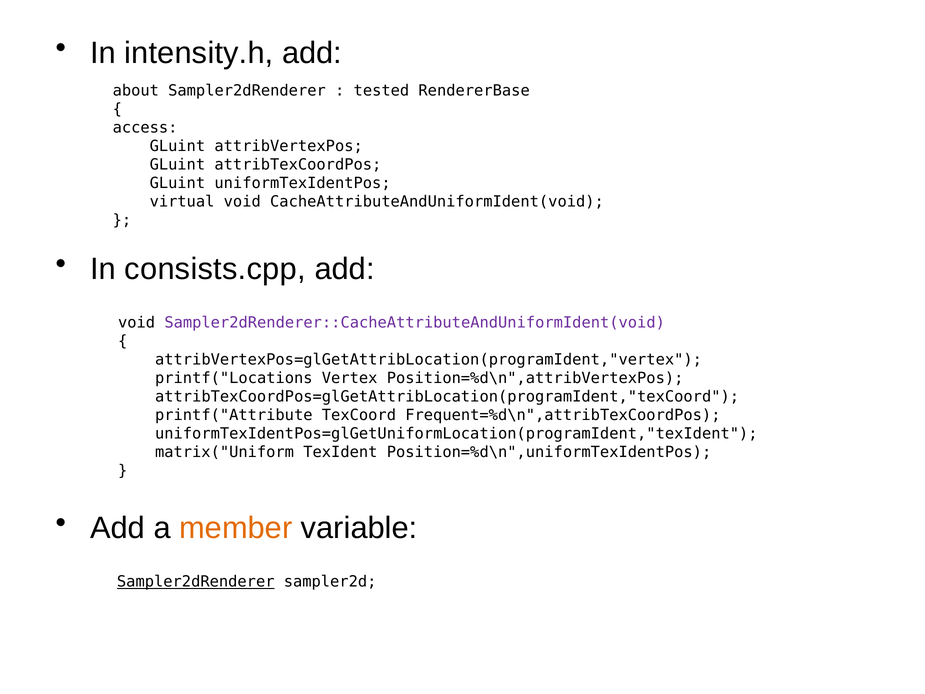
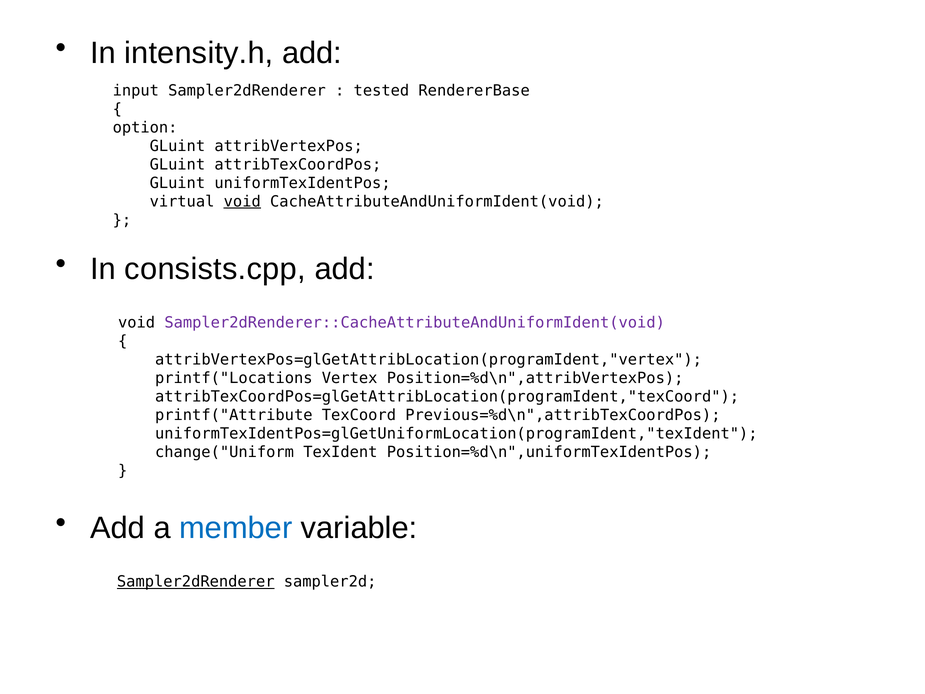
about: about -> input
access: access -> option
void at (242, 202) underline: none -> present
Frequent=%d\n",attribTexCoordPos: Frequent=%d\n",attribTexCoordPos -> Previous=%d\n",attribTexCoordPos
matrix("Uniform: matrix("Uniform -> change("Uniform
member colour: orange -> blue
